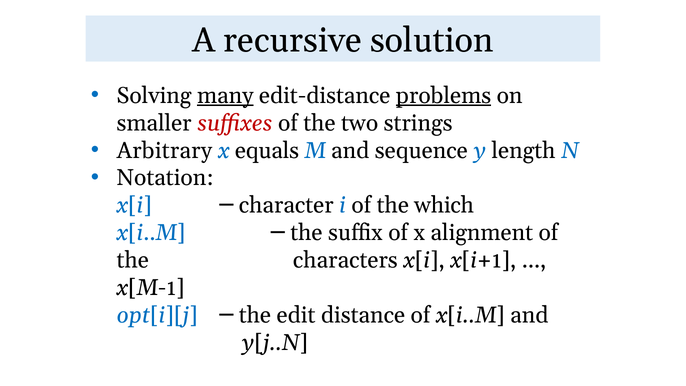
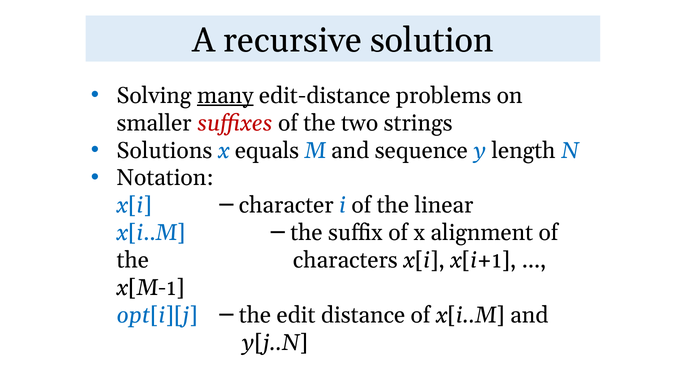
problems underline: present -> none
Arbitrary: Arbitrary -> Solutions
which: which -> linear
